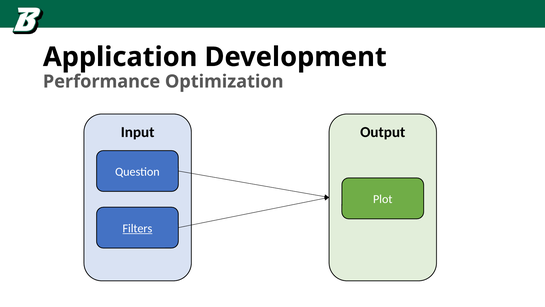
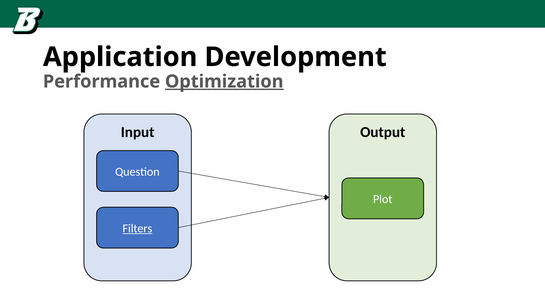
Optimization underline: none -> present
